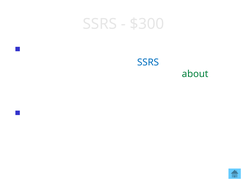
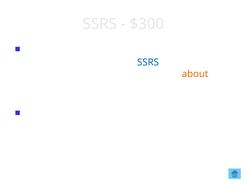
about colour: green -> orange
